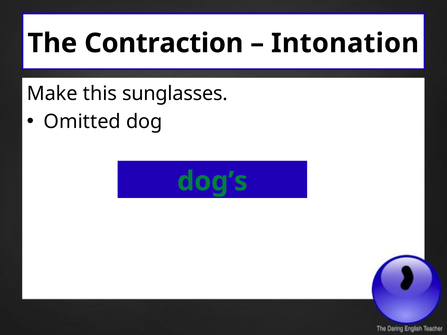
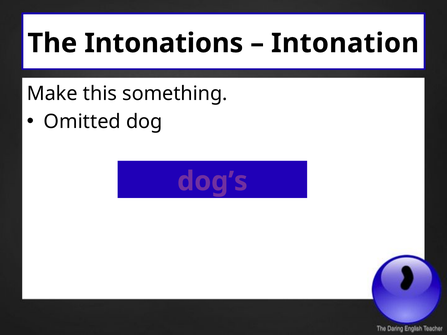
Contraction: Contraction -> Intonations
sunglasses: sunglasses -> something
dog’s colour: green -> purple
